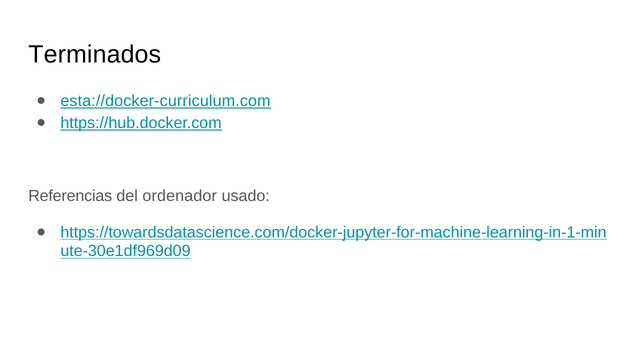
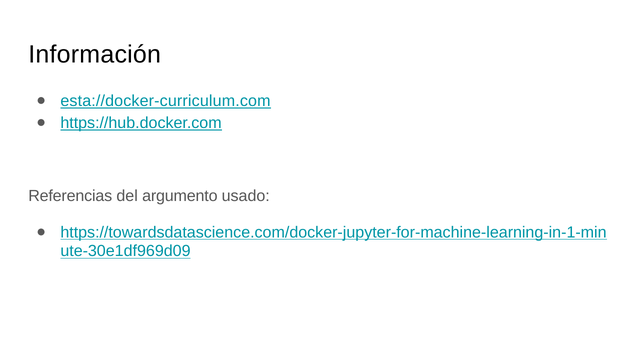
Terminados: Terminados -> Información
ordenador: ordenador -> argumento
